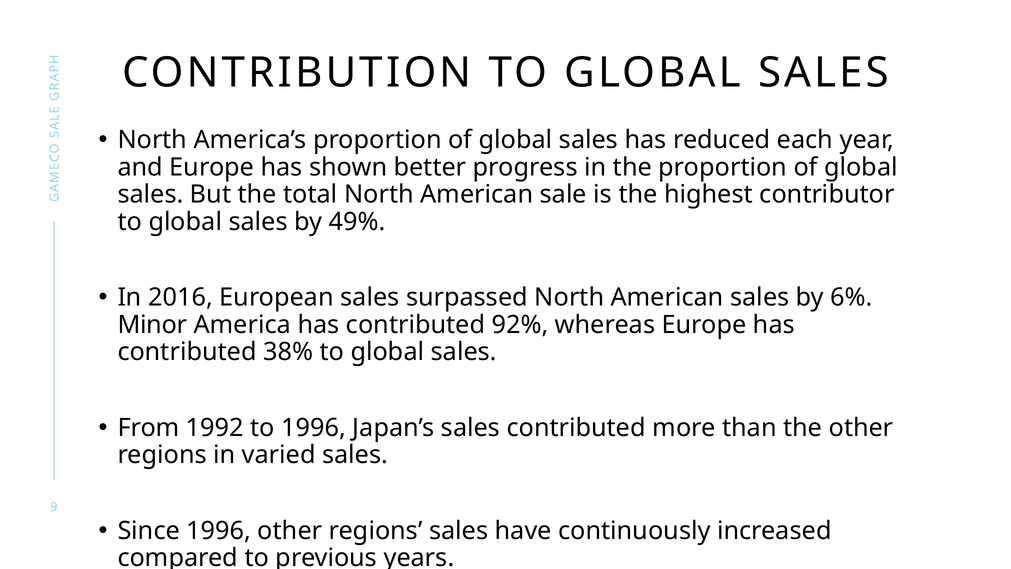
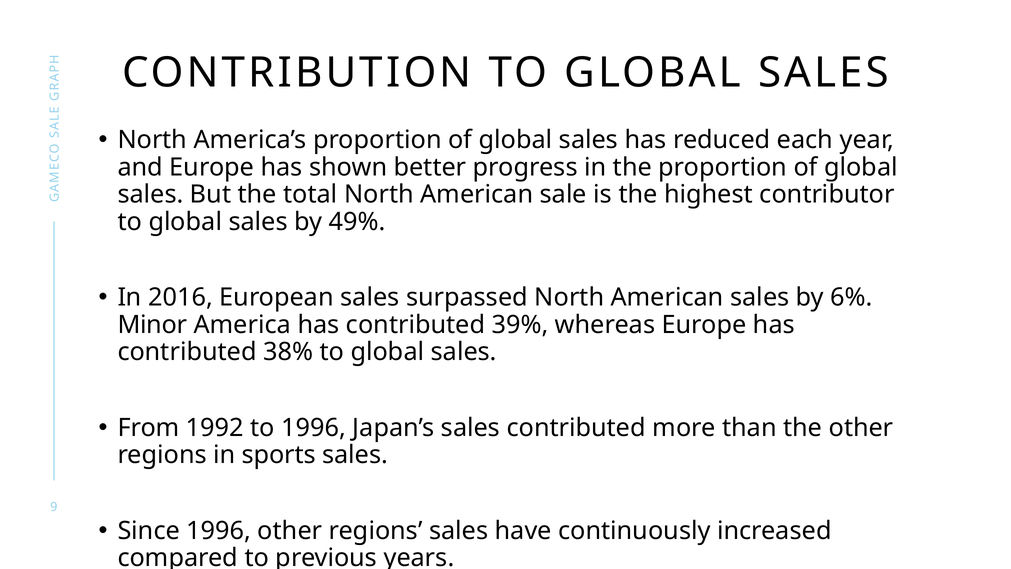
92%: 92% -> 39%
varied: varied -> sports
